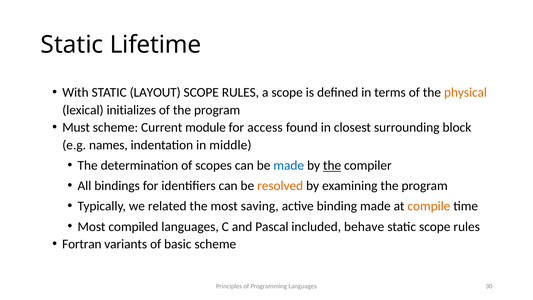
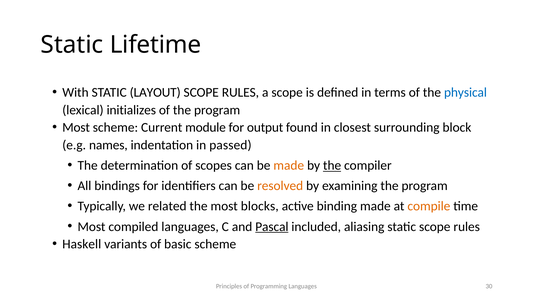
physical colour: orange -> blue
Must at (76, 127): Must -> Most
access: access -> output
middle: middle -> passed
made at (289, 165) colour: blue -> orange
saving: saving -> blocks
Pascal underline: none -> present
behave: behave -> aliasing
Fortran: Fortran -> Haskell
